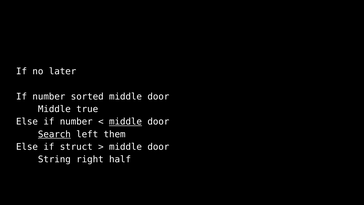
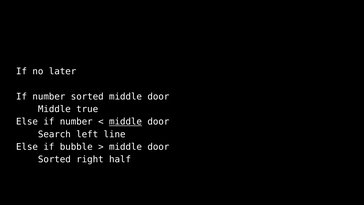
Search underline: present -> none
them: them -> line
struct: struct -> bubble
String at (54, 159): String -> Sorted
